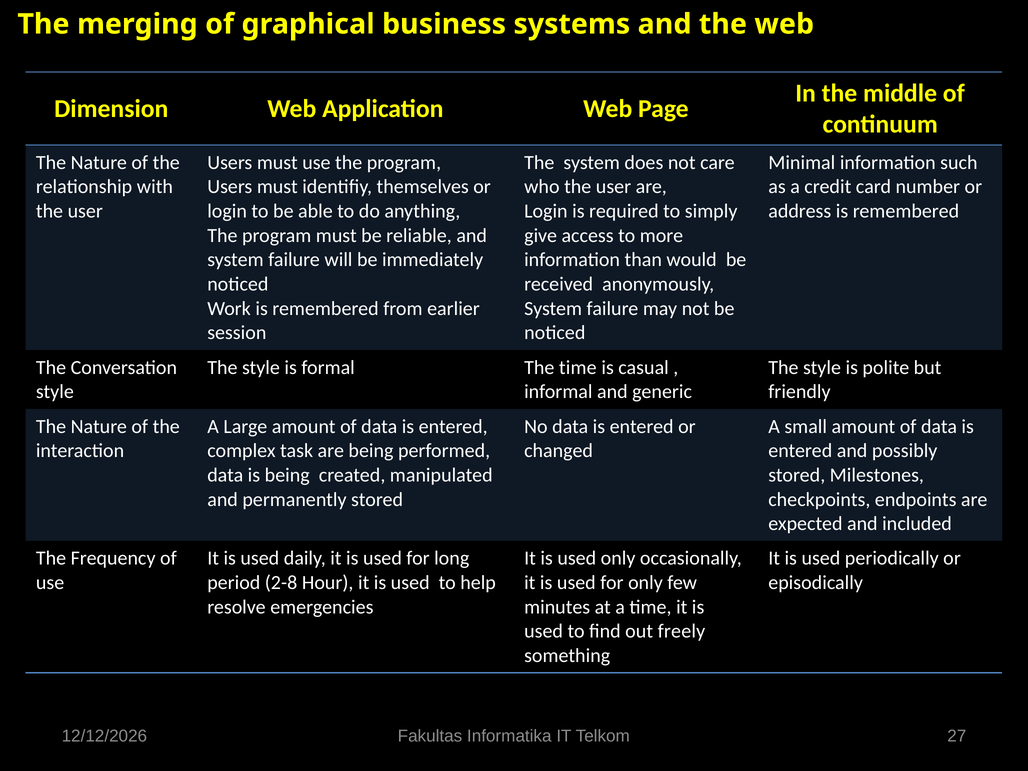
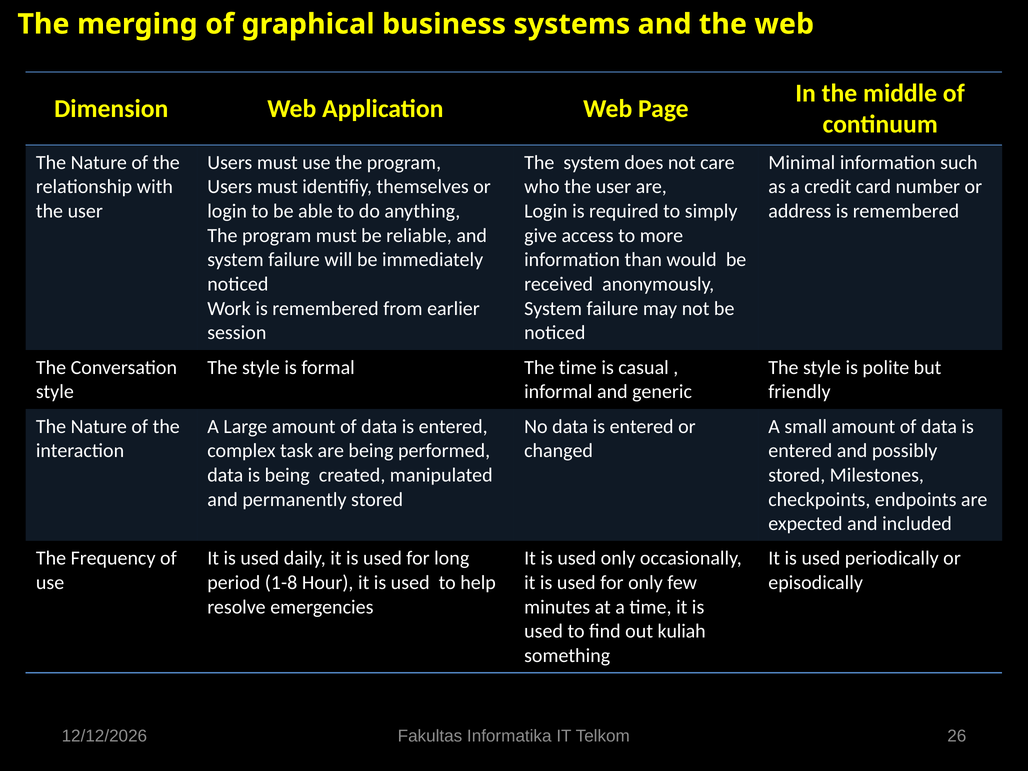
2-8: 2-8 -> 1-8
freely: freely -> kuliah
27: 27 -> 26
